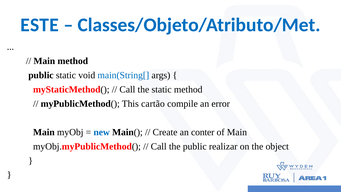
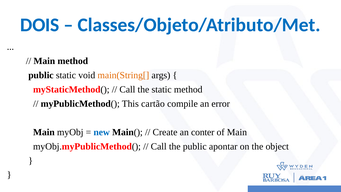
ESTE: ESTE -> DOIS
main(String[ colour: blue -> orange
realizar: realizar -> apontar
